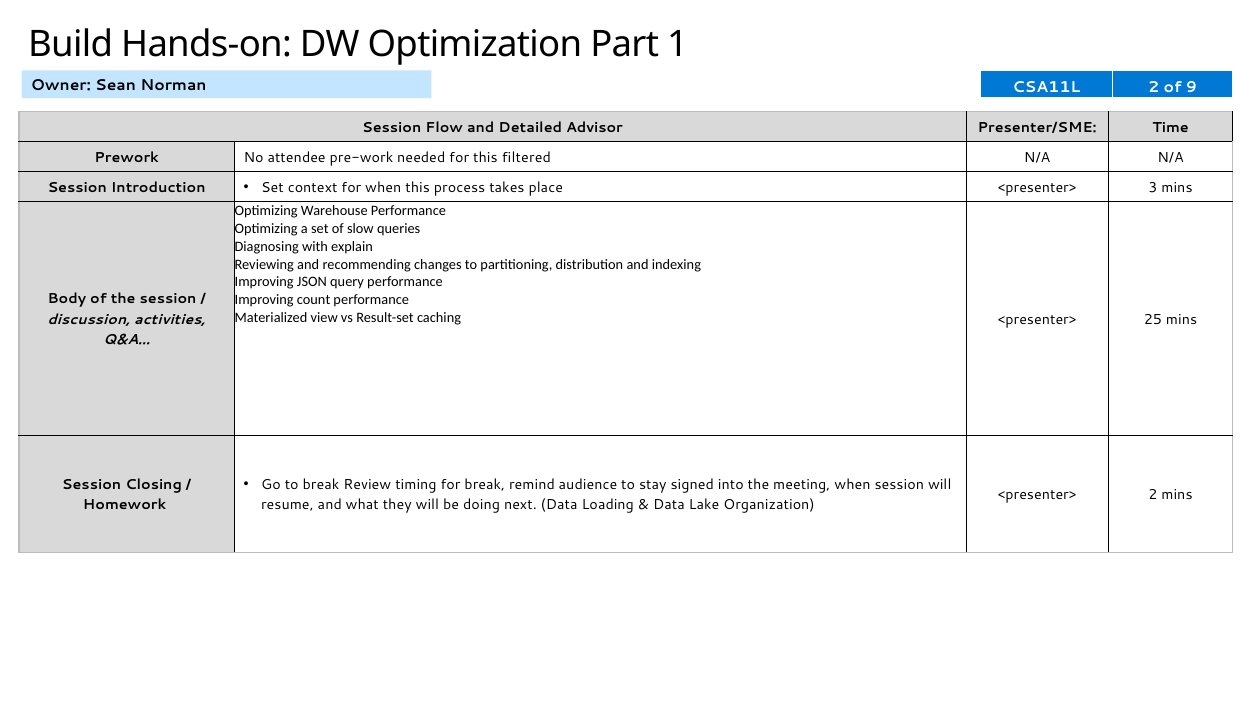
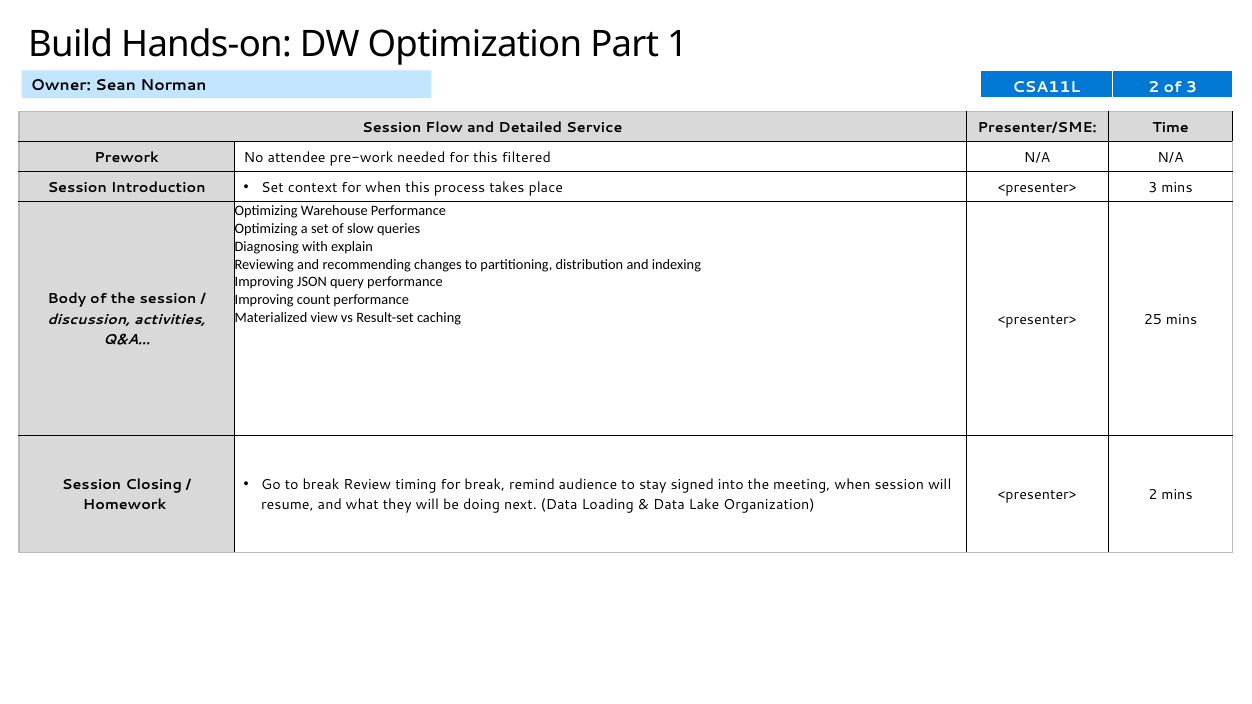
of 9: 9 -> 3
Advisor: Advisor -> Service
